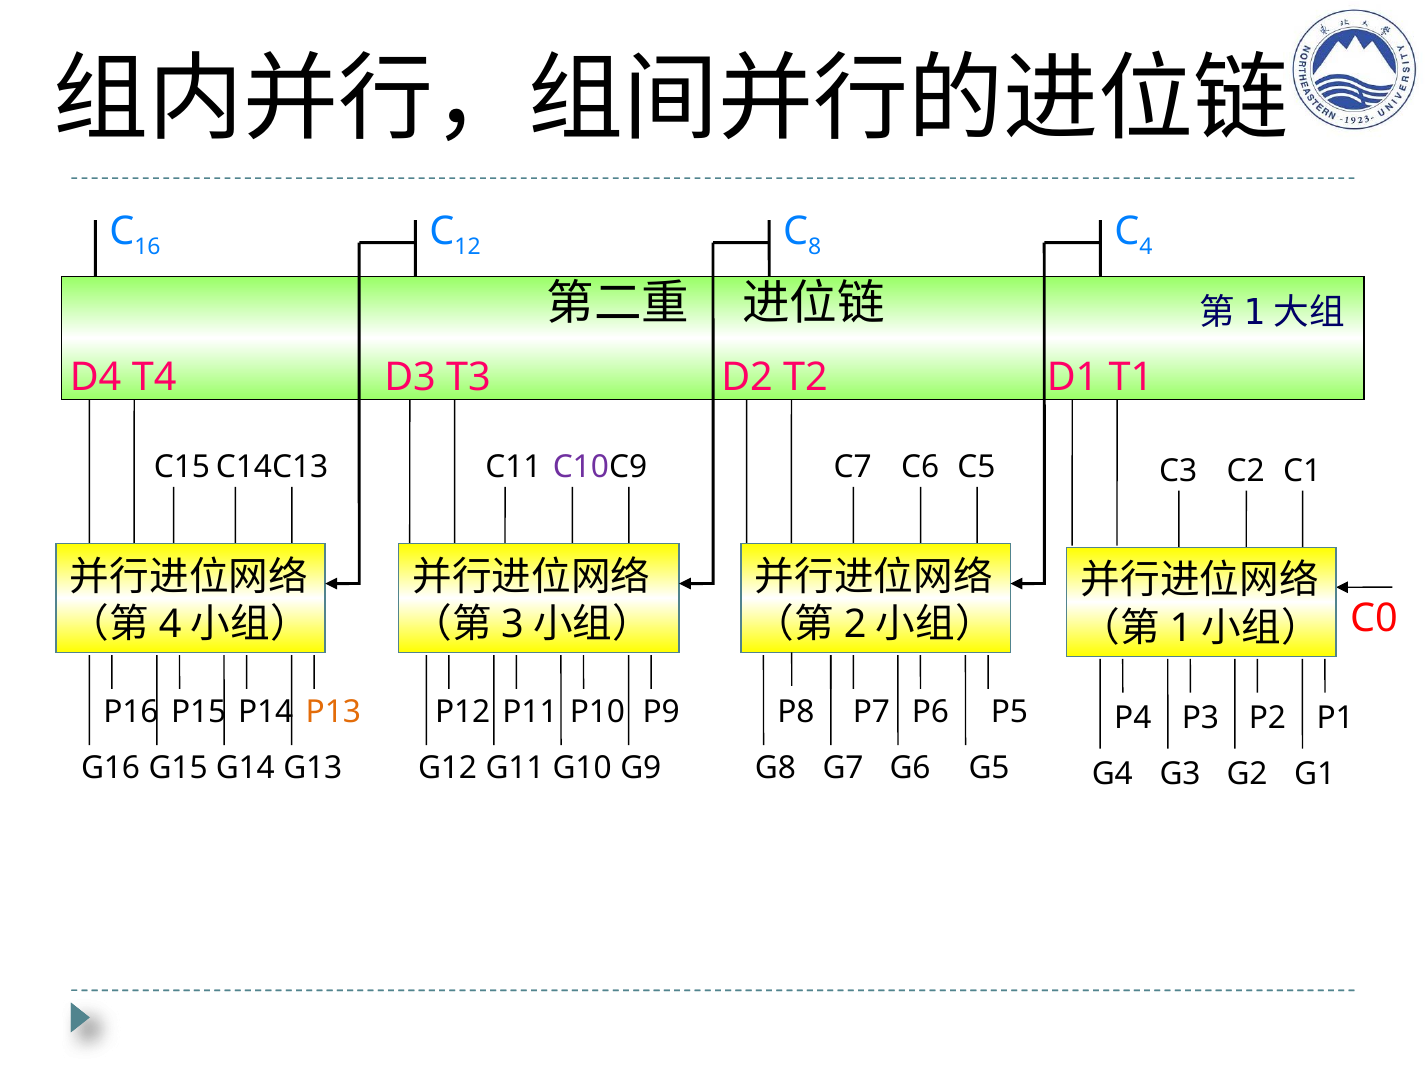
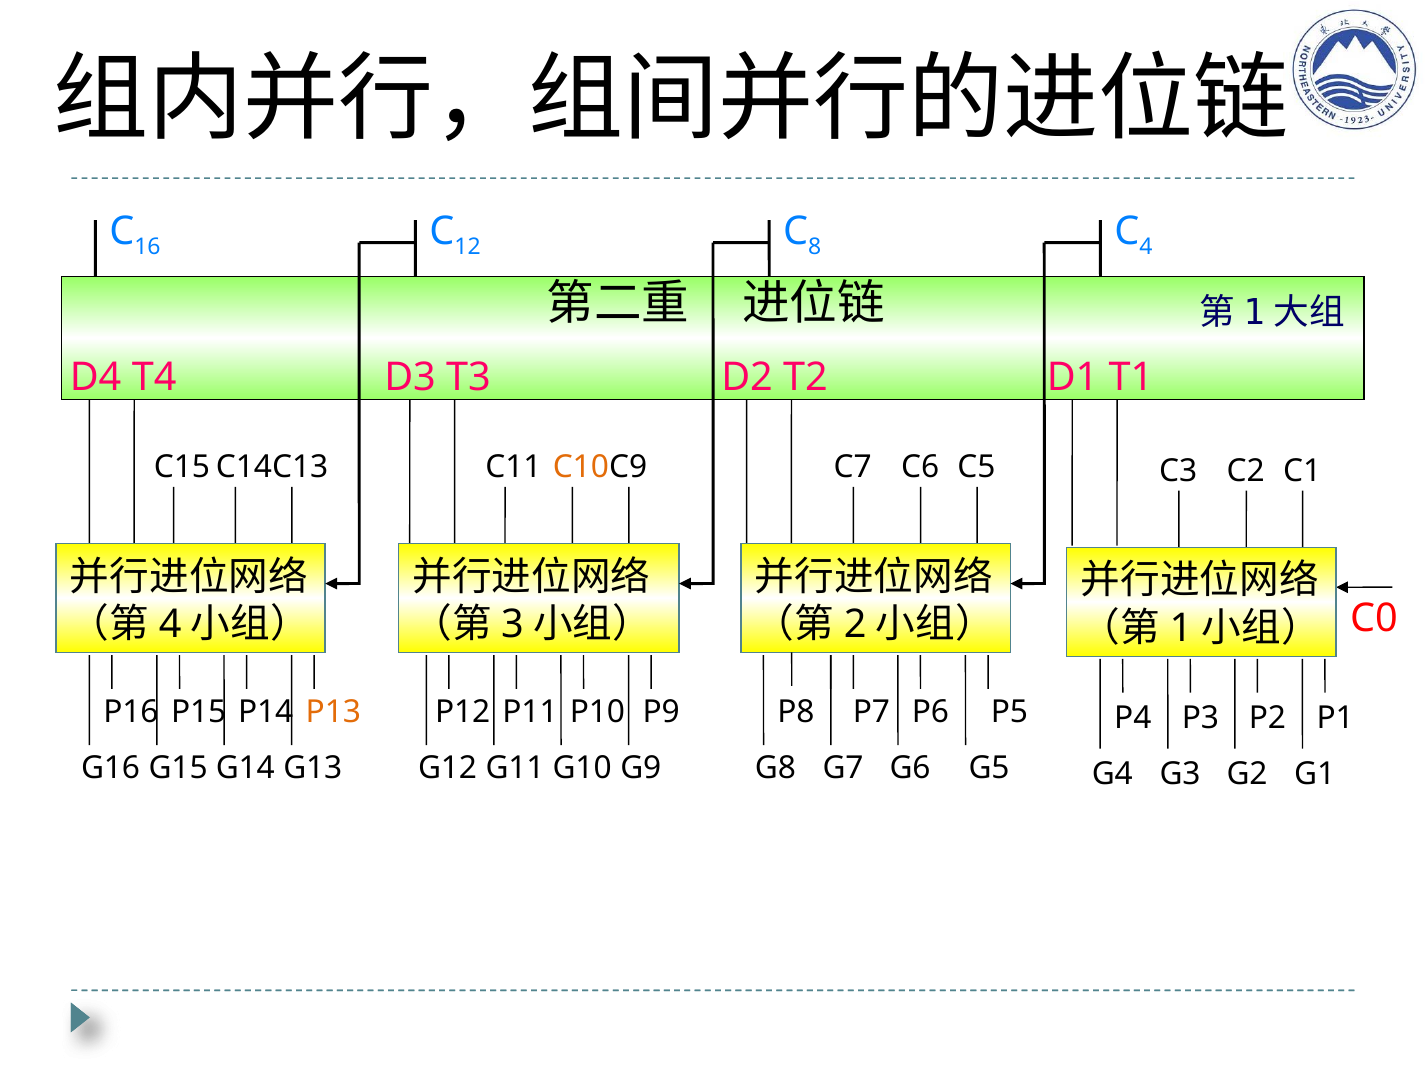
C10 colour: purple -> orange
